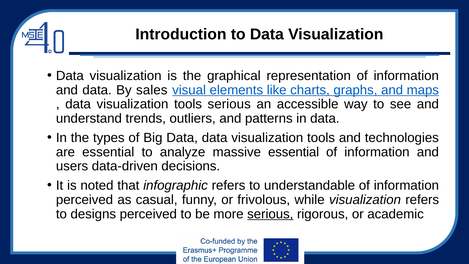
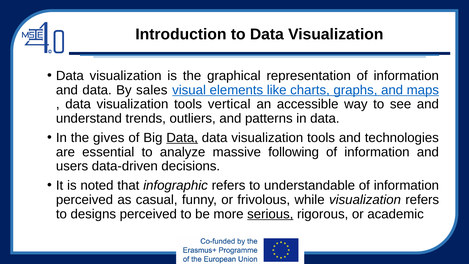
tools serious: serious -> vertical
types: types -> gives
Data at (182, 138) underline: none -> present
massive essential: essential -> following
